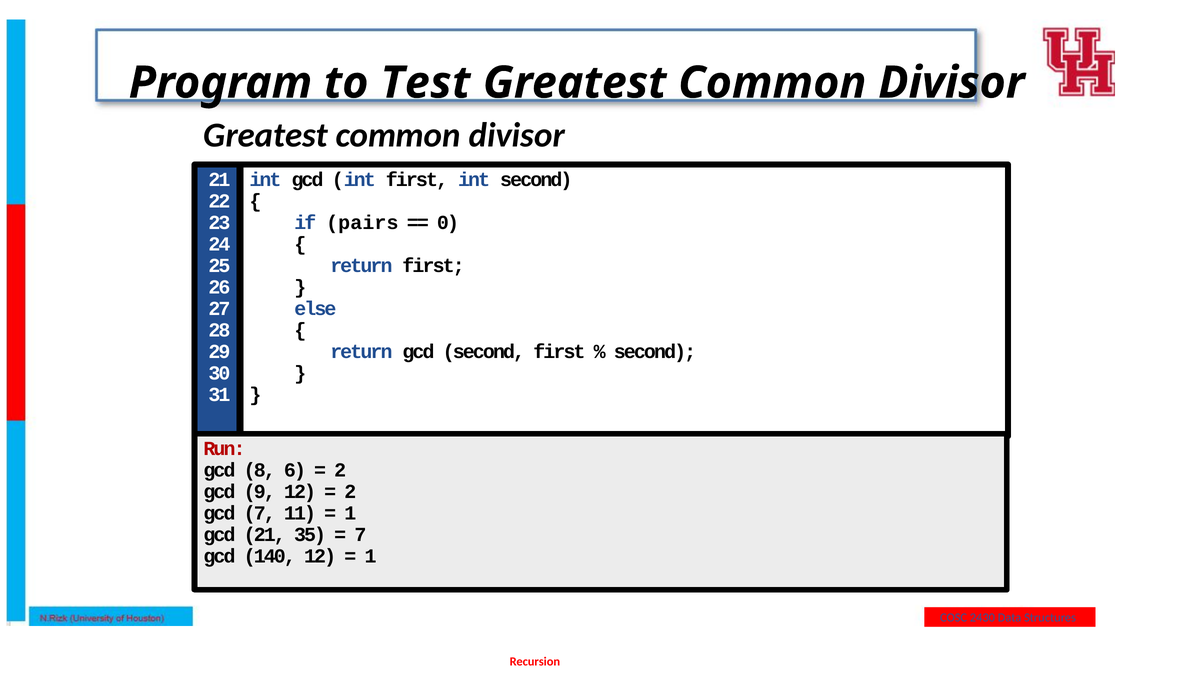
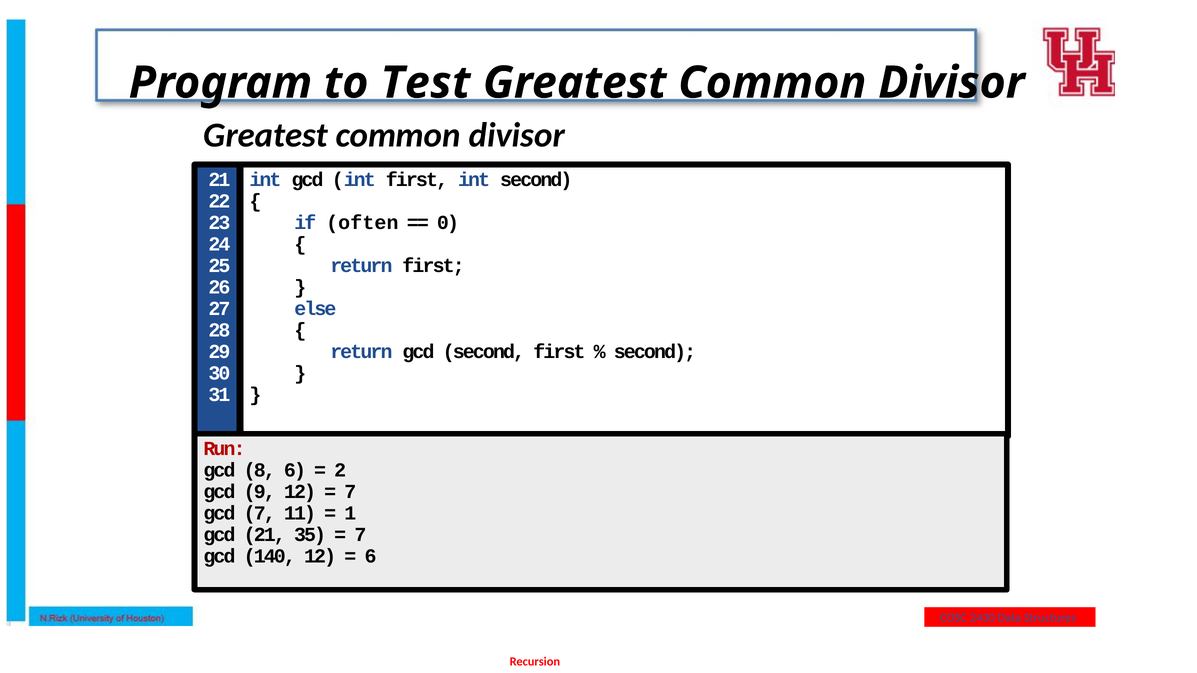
pairs: pairs -> often
2 at (350, 492): 2 -> 7
1 at (371, 557): 1 -> 6
